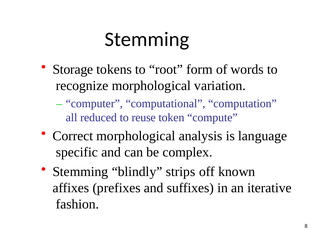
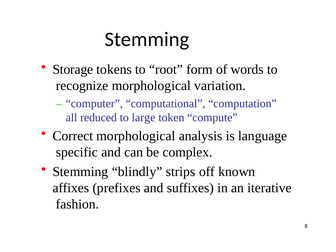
reuse: reuse -> large
